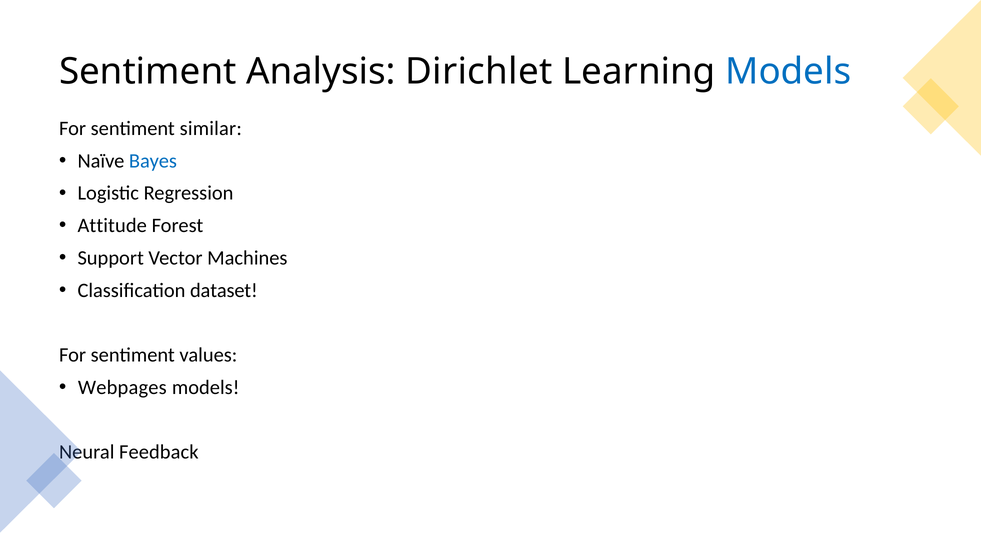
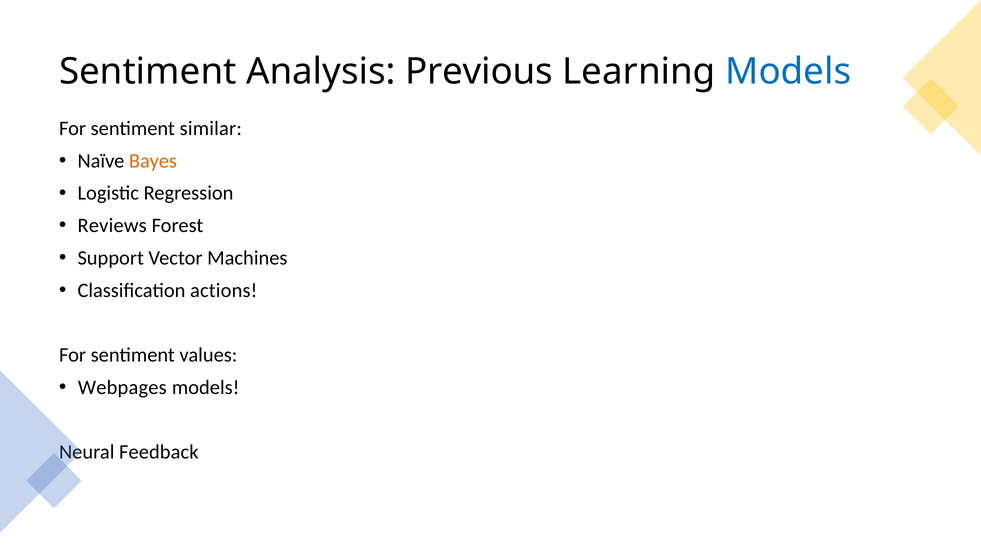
Dirichlet: Dirichlet -> Previous
Bayes colour: blue -> orange
Attitude: Attitude -> Reviews
dataset: dataset -> actions
